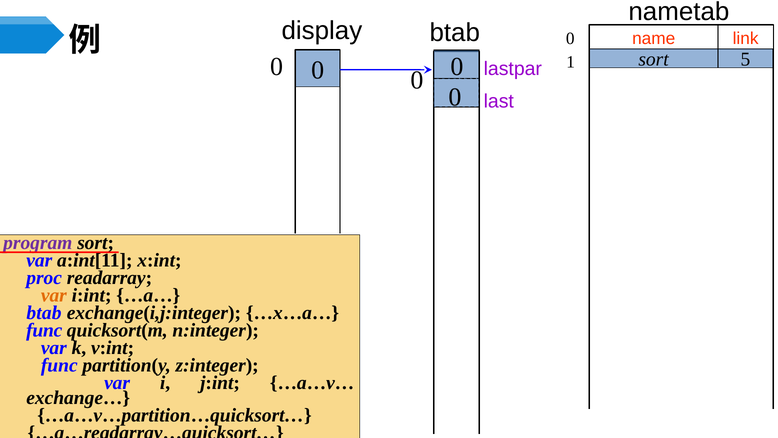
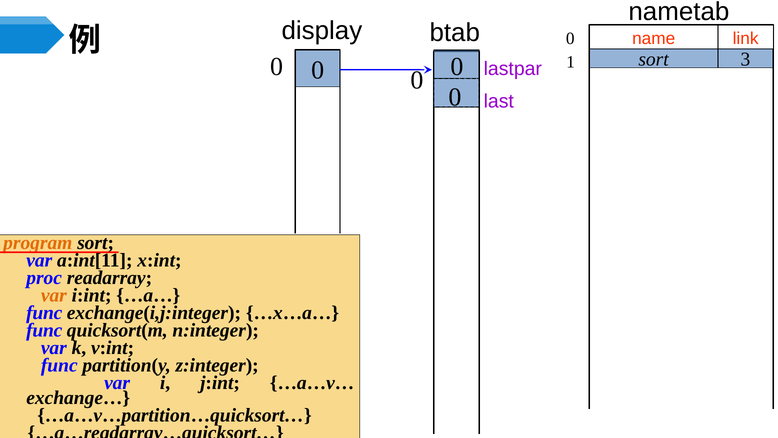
5: 5 -> 3
program colour: purple -> orange
btab at (44, 312): btab -> func
